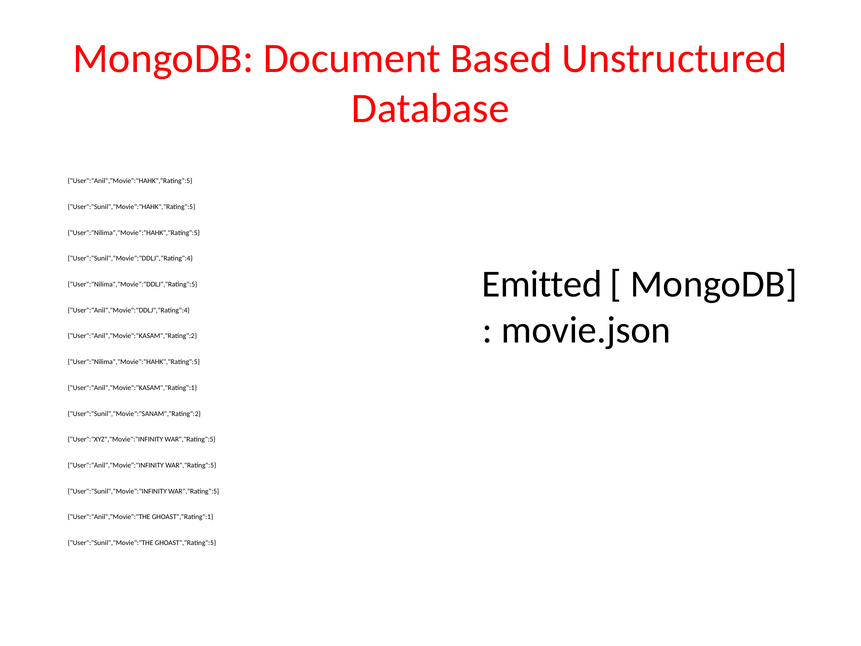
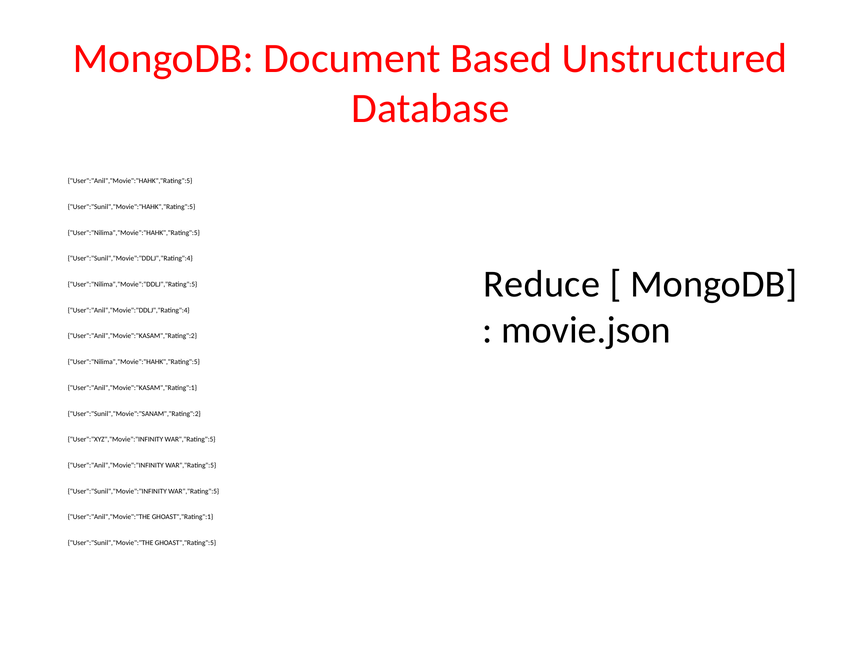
Emitted: Emitted -> Reduce
